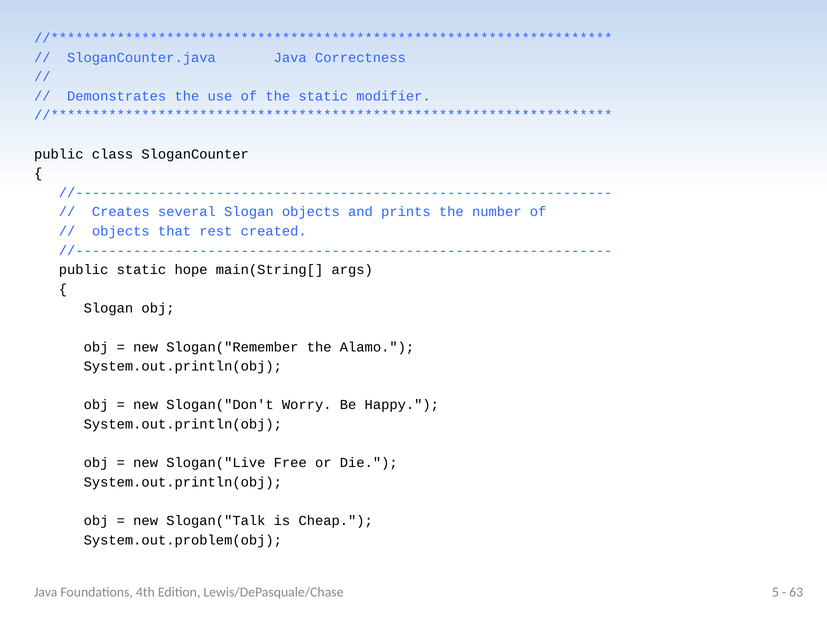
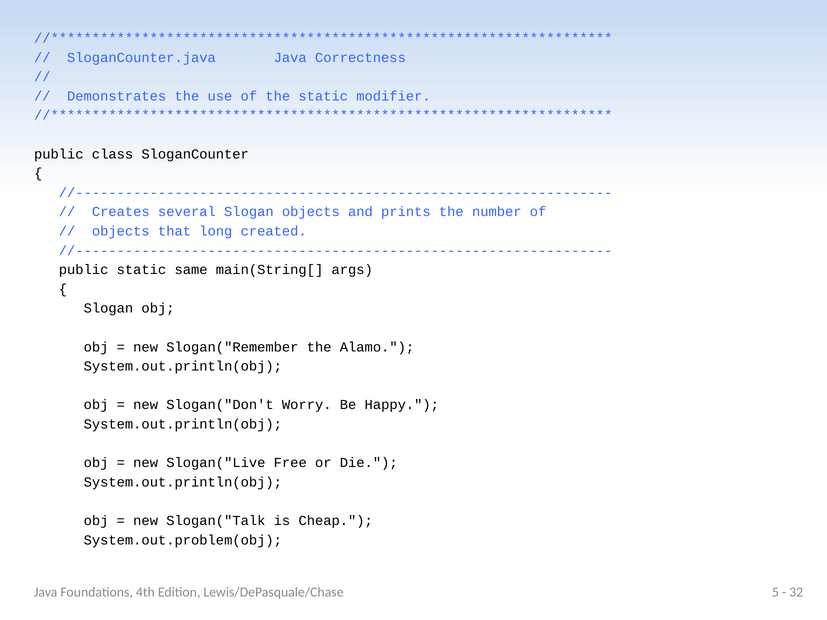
rest: rest -> long
hope: hope -> same
63: 63 -> 32
